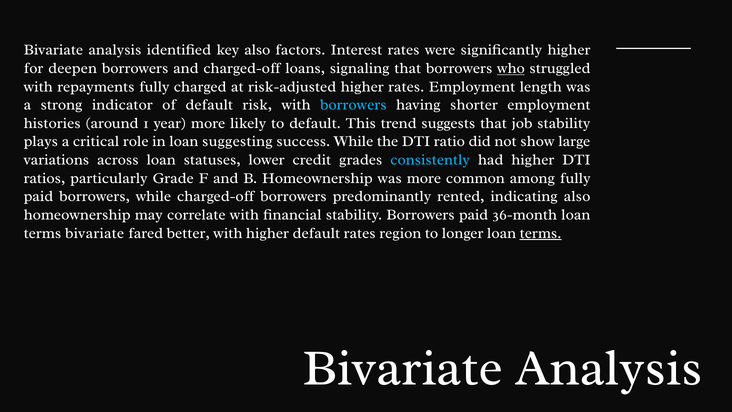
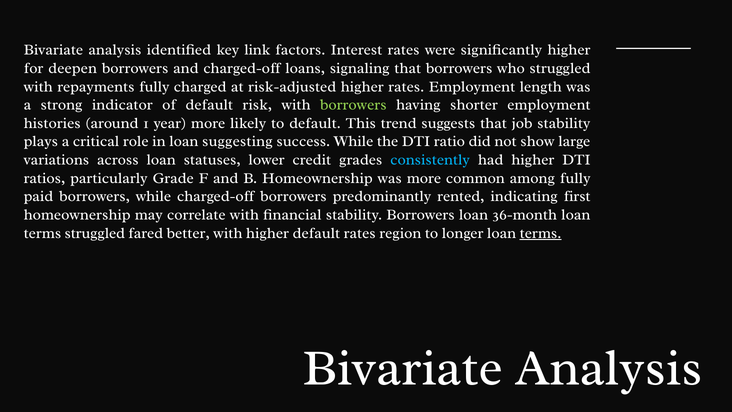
key also: also -> link
who underline: present -> none
borrowers at (353, 105) colour: light blue -> light green
indicating also: also -> first
Borrowers paid: paid -> loan
terms bivariate: bivariate -> struggled
